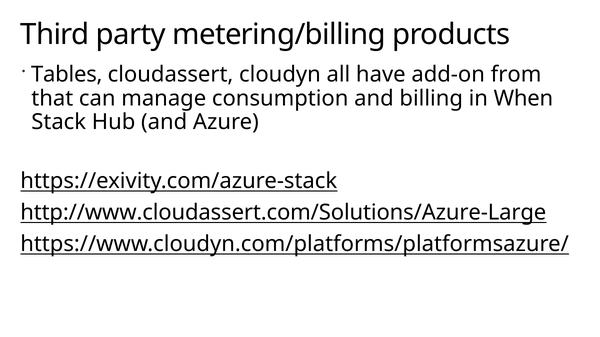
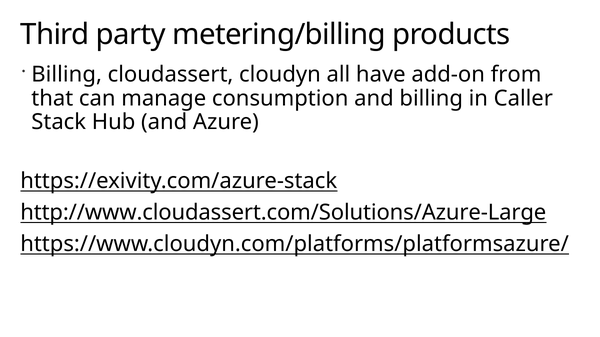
Tables at (67, 75): Tables -> Billing
When: When -> Caller
